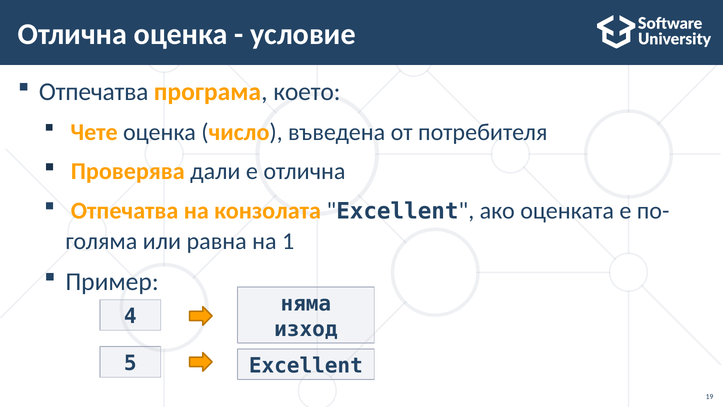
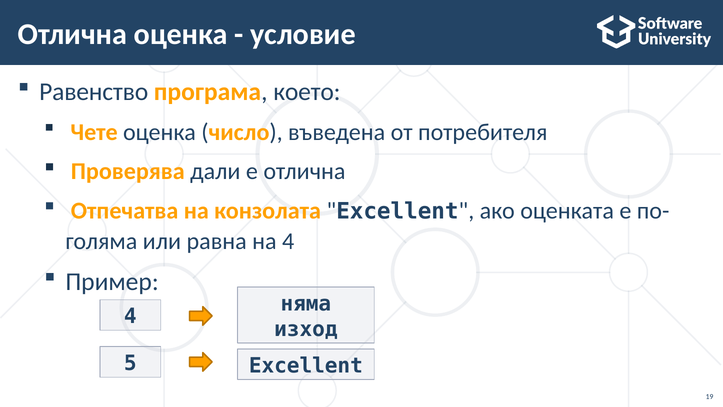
Отпечатва at (94, 92): Отпечатва -> Равенство
на 1: 1 -> 4
